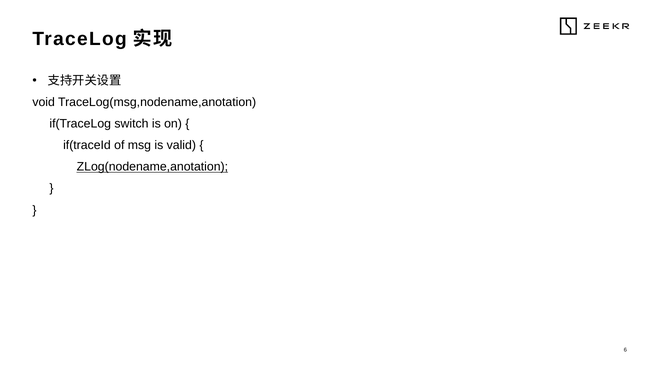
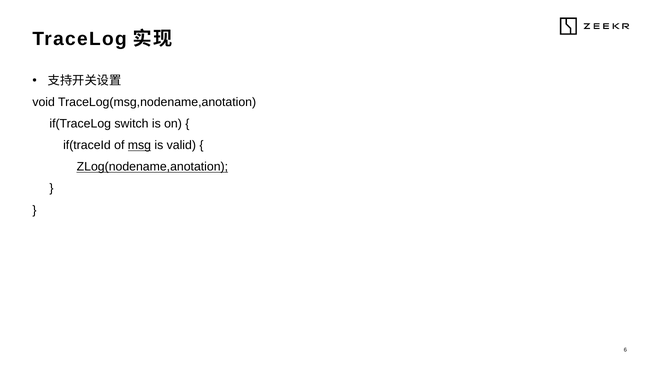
msg underline: none -> present
